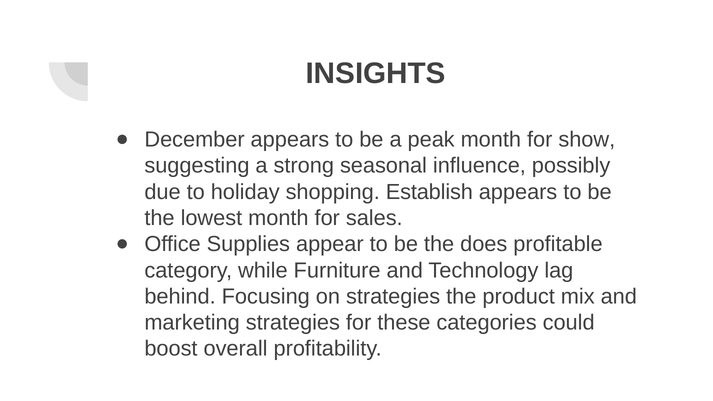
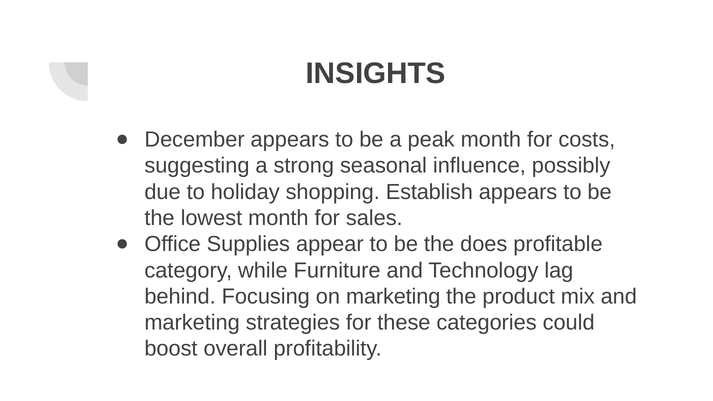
show: show -> costs
on strategies: strategies -> marketing
